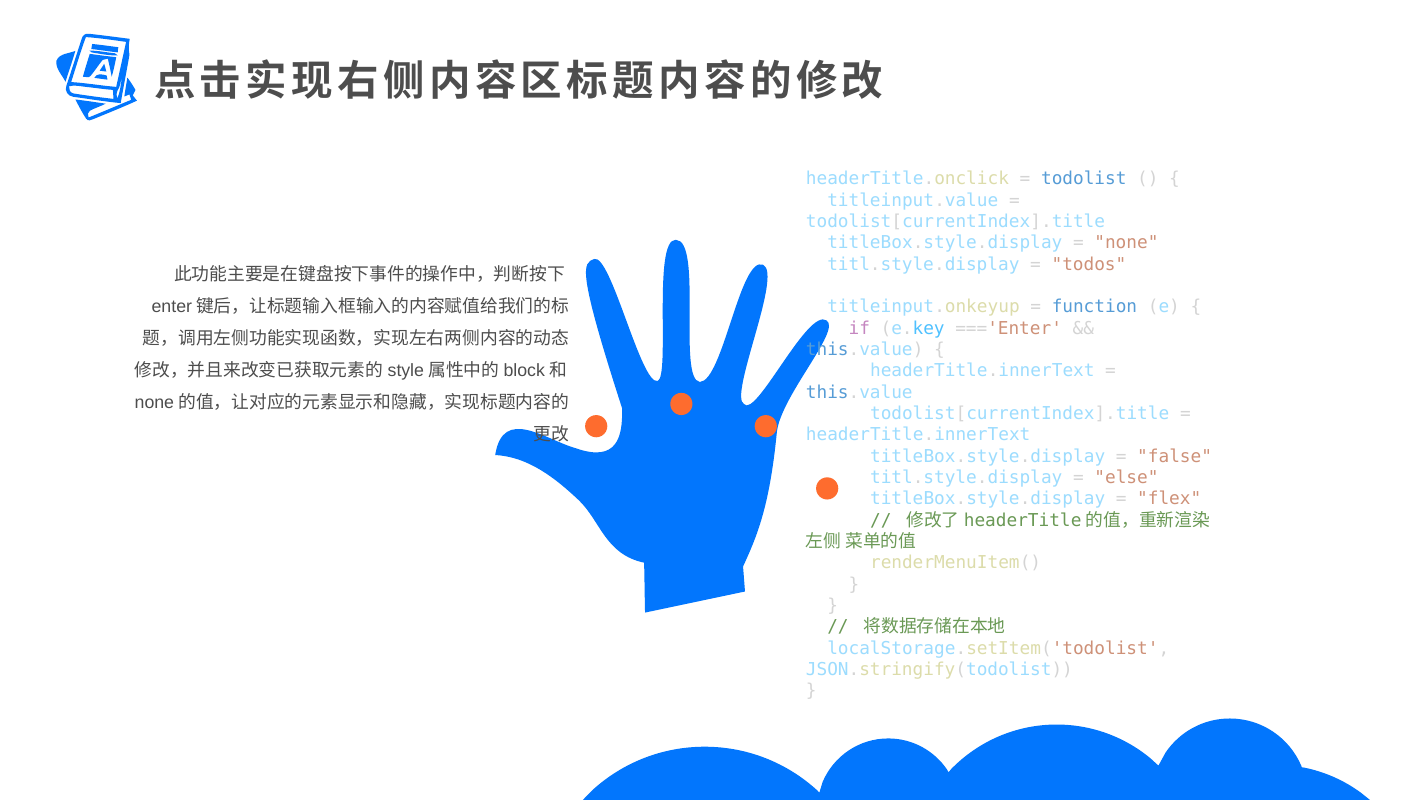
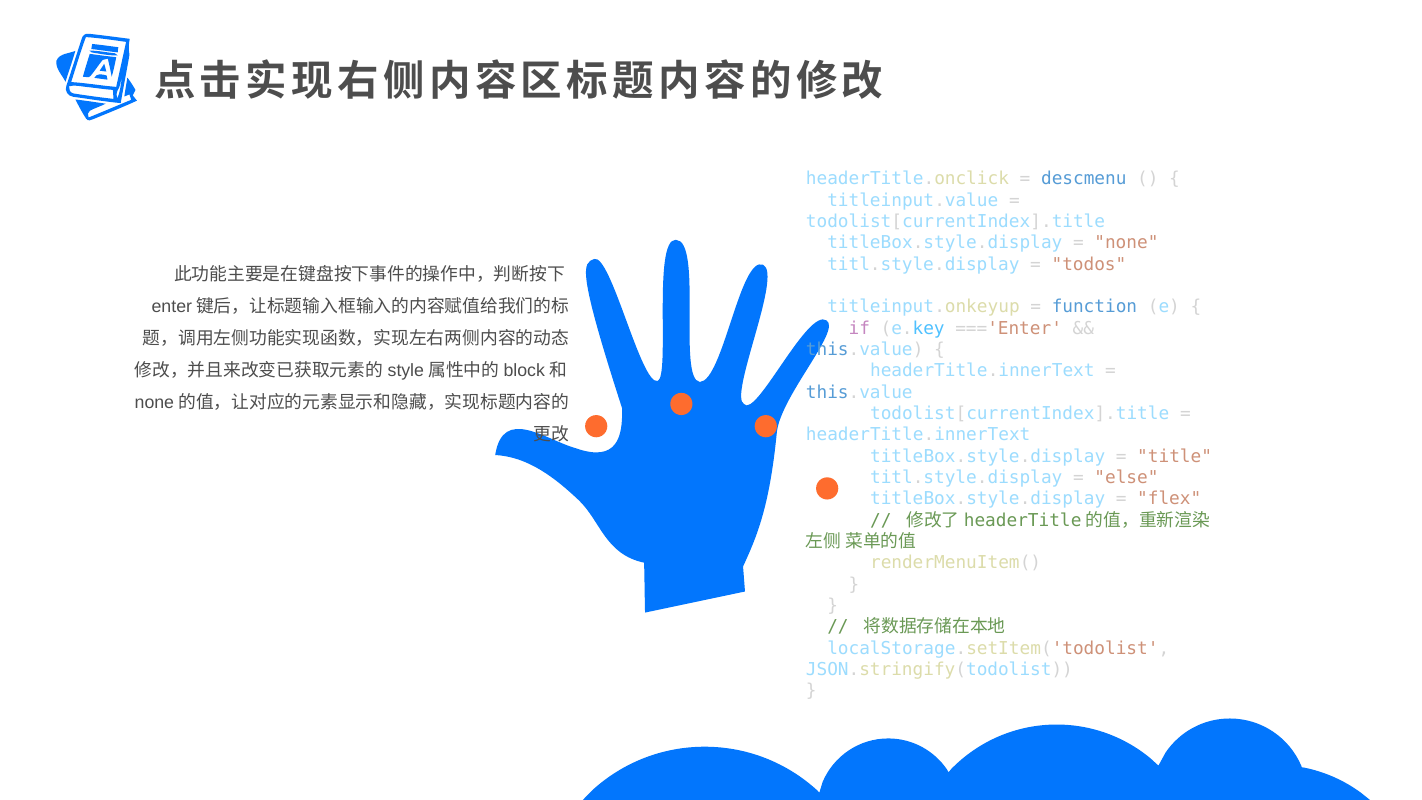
todolist: todolist -> descmenu
false: false -> title
